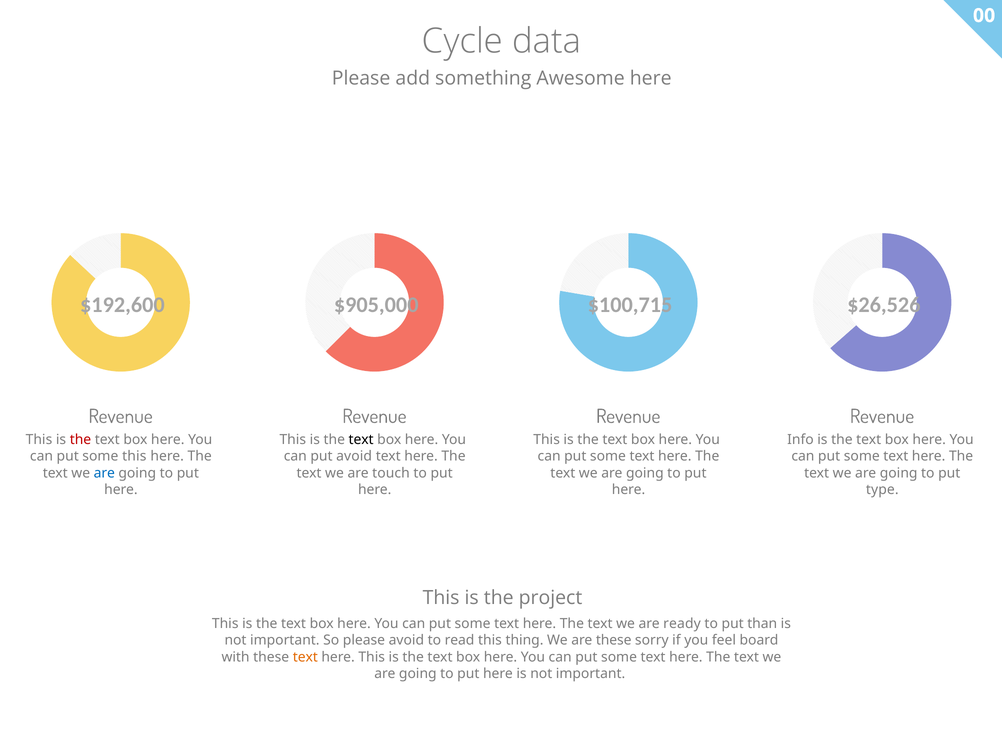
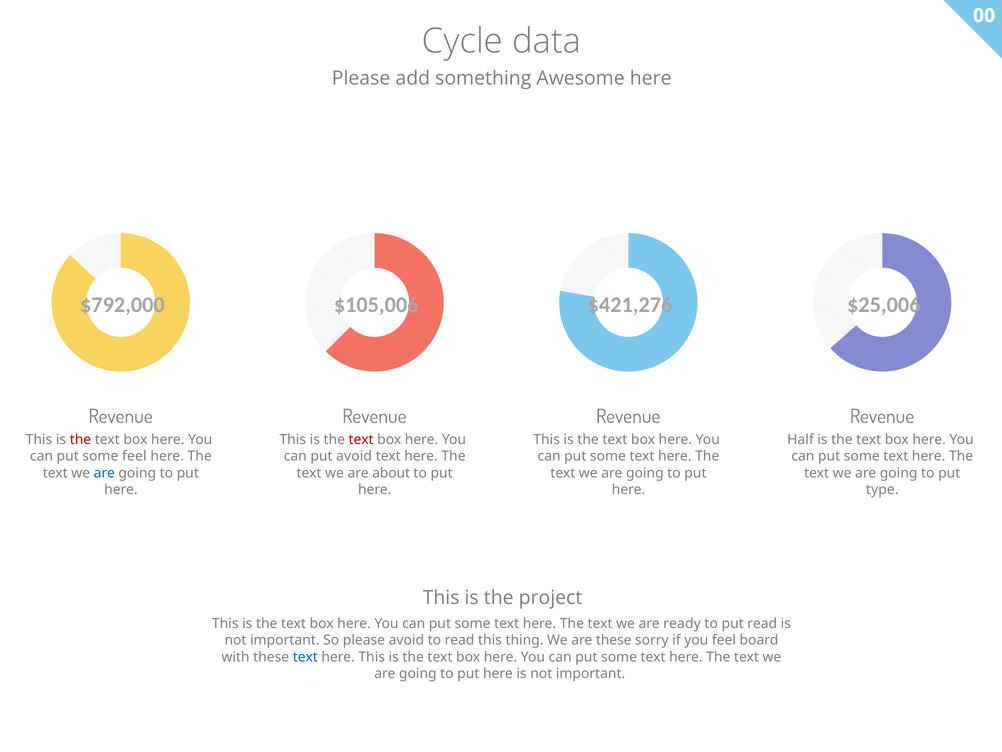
$192,600: $192,600 -> $792,000
$905,000: $905,000 -> $105,006
$100,715: $100,715 -> $421,276
$26,526: $26,526 -> $25,006
text at (361, 439) colour: black -> red
Info: Info -> Half
some this: this -> feel
touch: touch -> about
put than: than -> read
text at (305, 657) colour: orange -> blue
